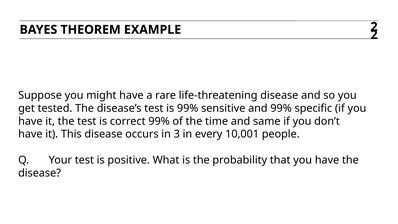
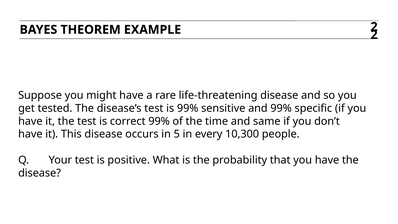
3: 3 -> 5
10,001: 10,001 -> 10,300
